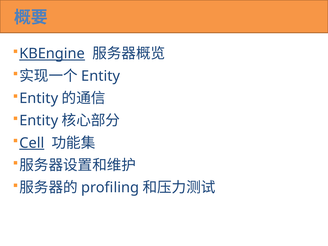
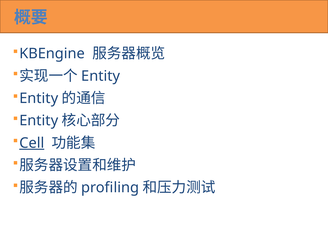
KBEngine underline: present -> none
